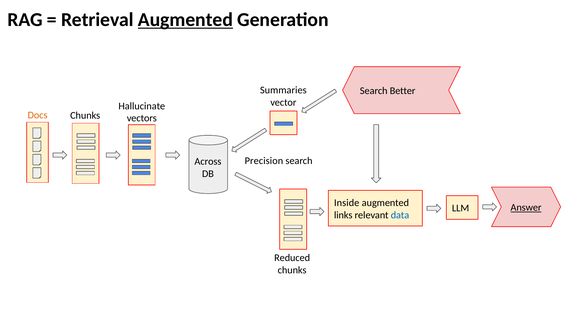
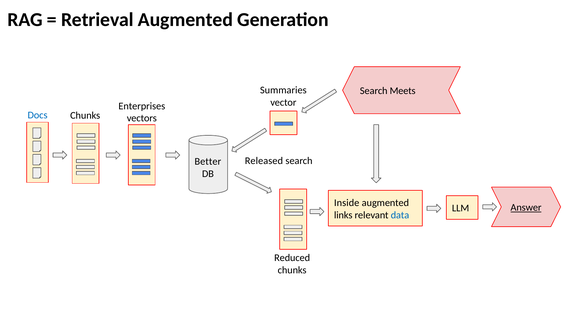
Augmented at (185, 20) underline: present -> none
Better: Better -> Meets
Hallucinate: Hallucinate -> Enterprises
Docs colour: orange -> blue
Precision: Precision -> Released
Across: Across -> Better
